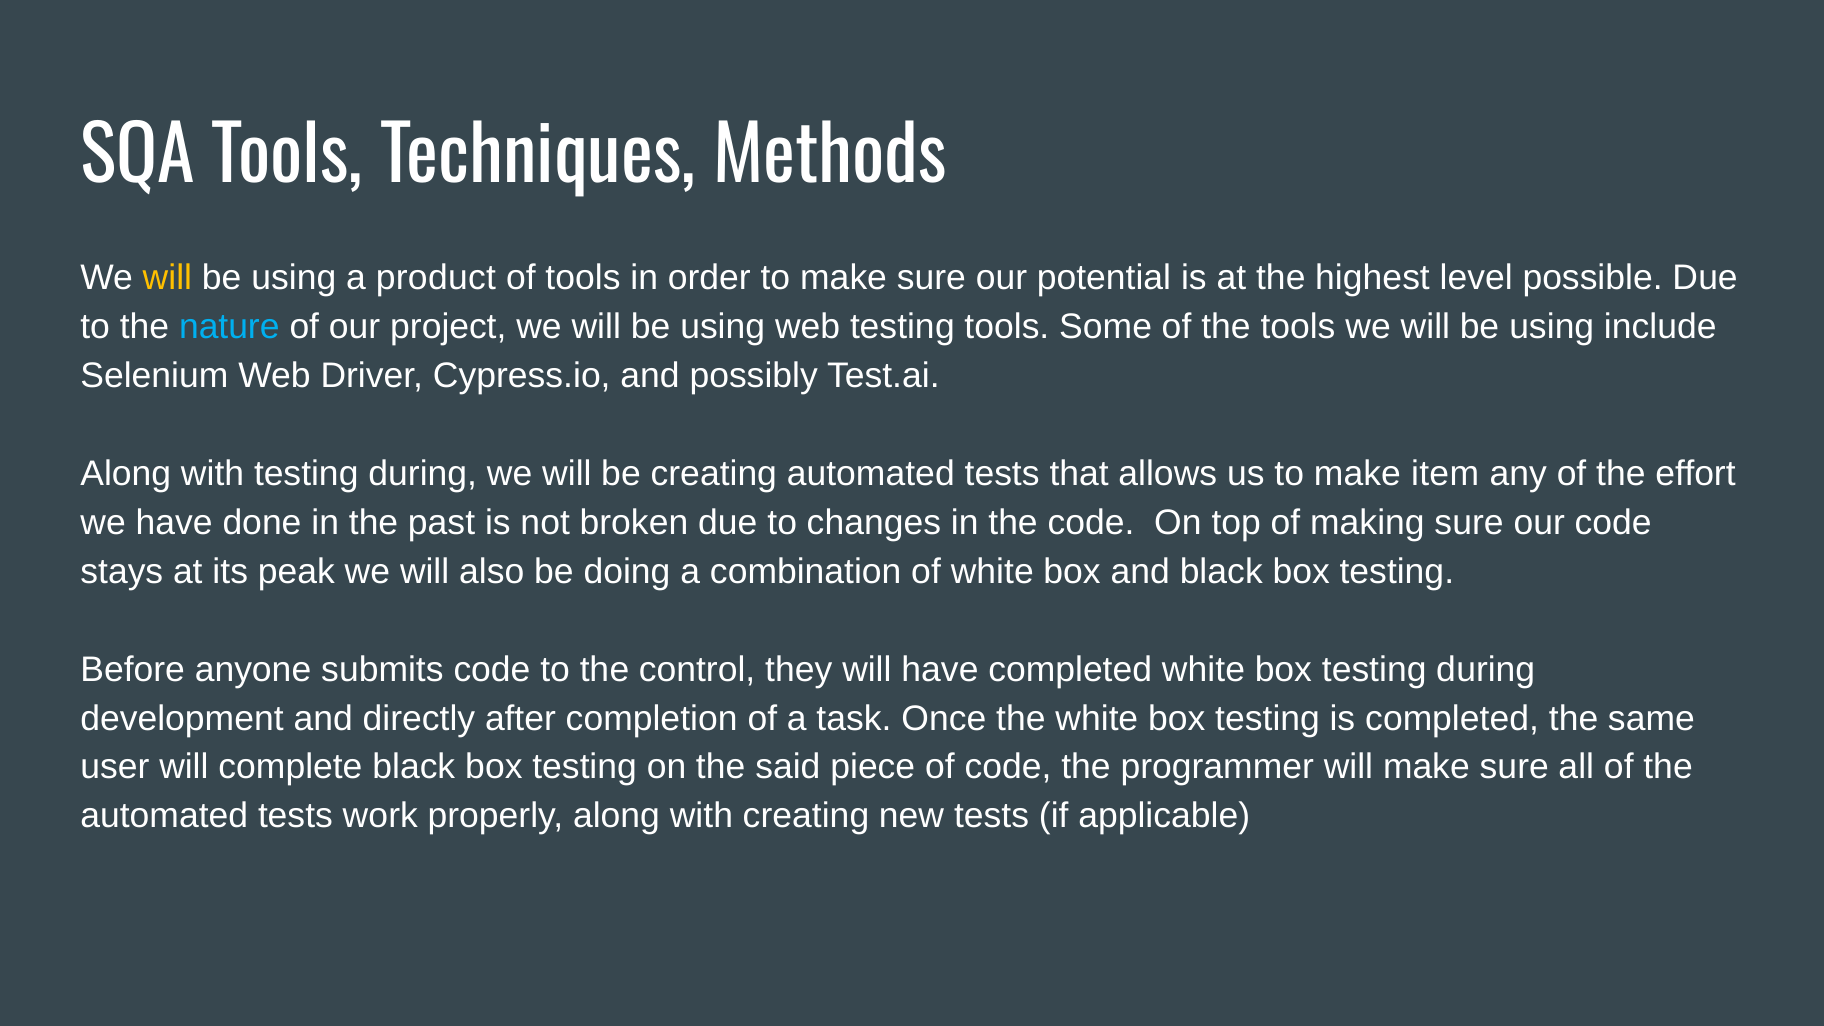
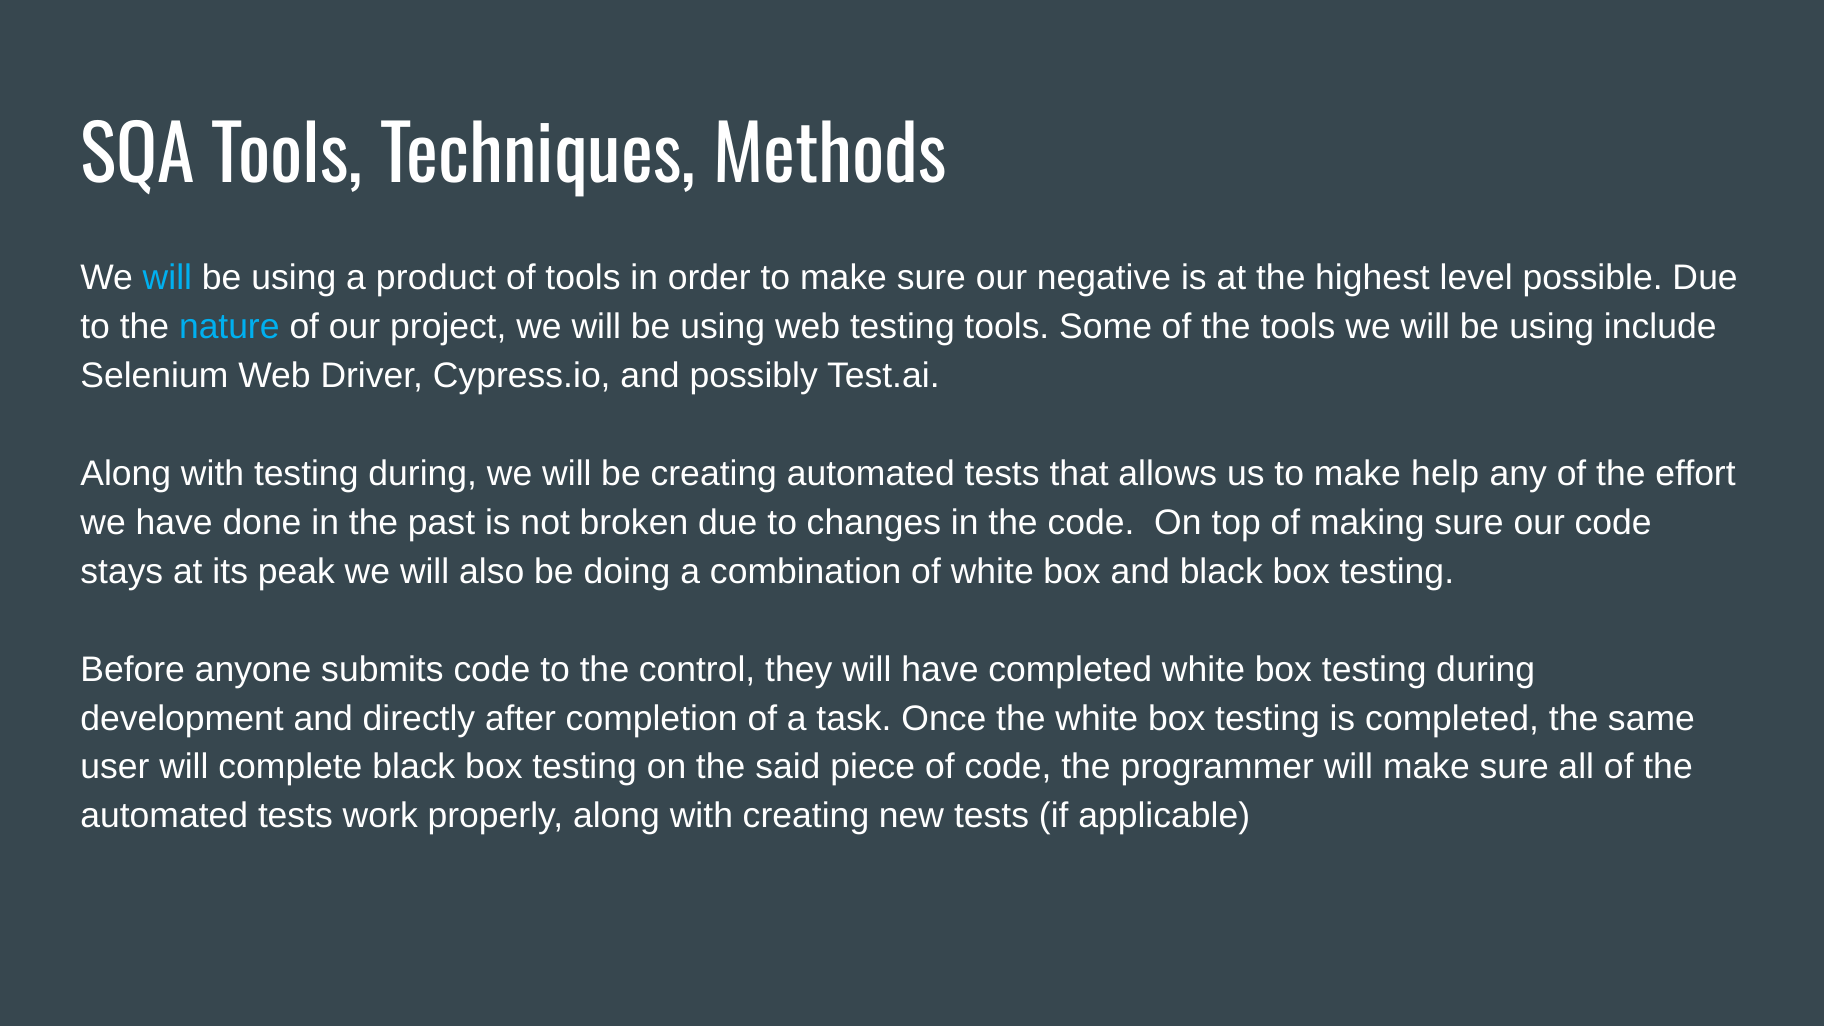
will at (167, 278) colour: yellow -> light blue
potential: potential -> negative
item: item -> help
